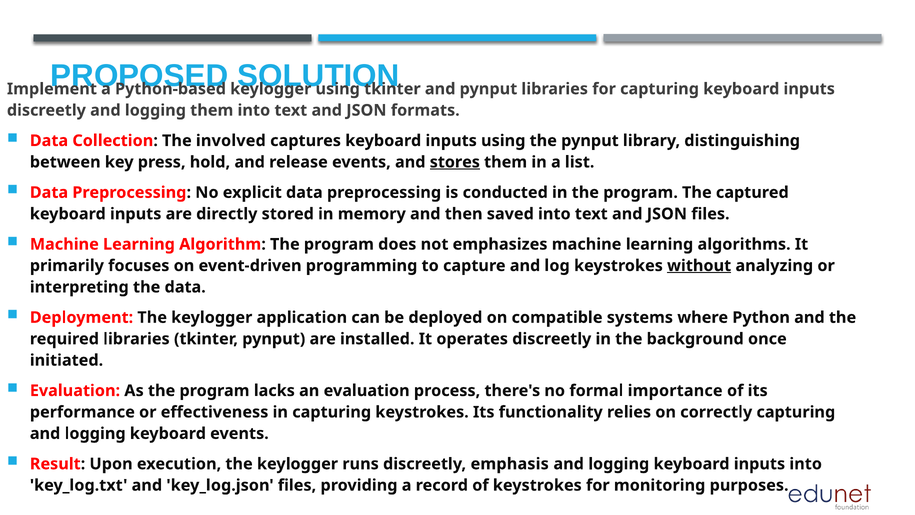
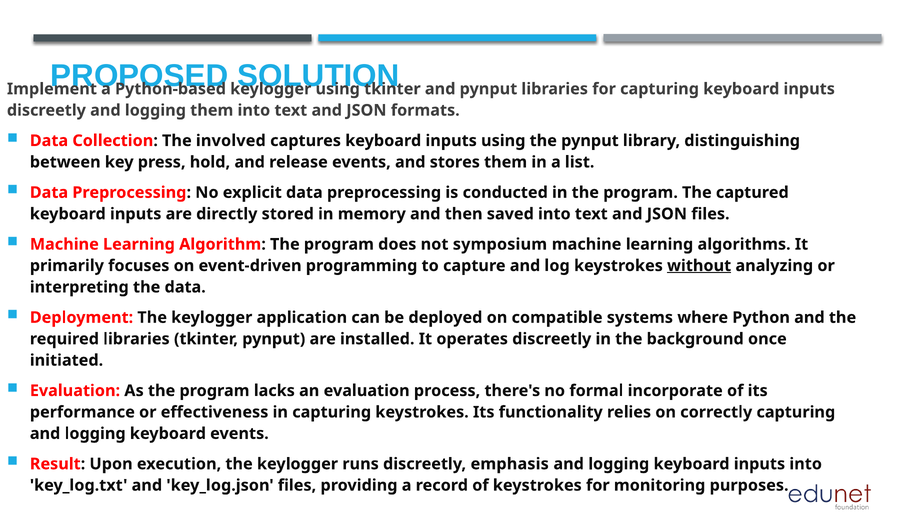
stores underline: present -> none
emphasizes: emphasizes -> symposium
importance: importance -> incorporate
